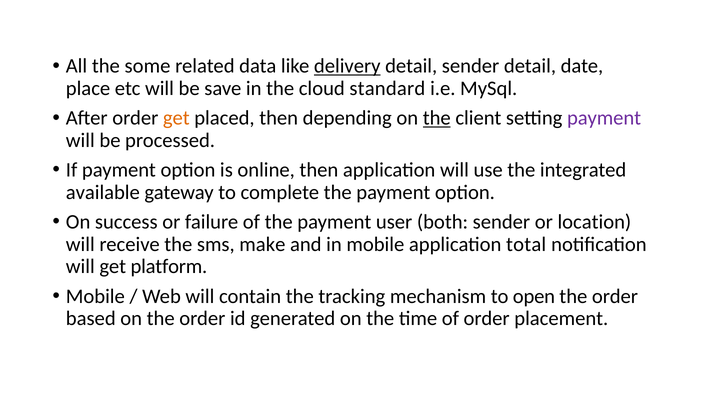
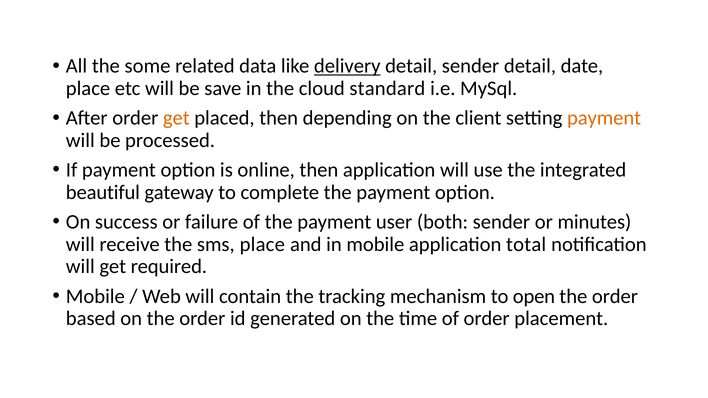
the at (437, 118) underline: present -> none
payment at (604, 118) colour: purple -> orange
available: available -> beautiful
location: location -> minutes
sms make: make -> place
platform: platform -> required
